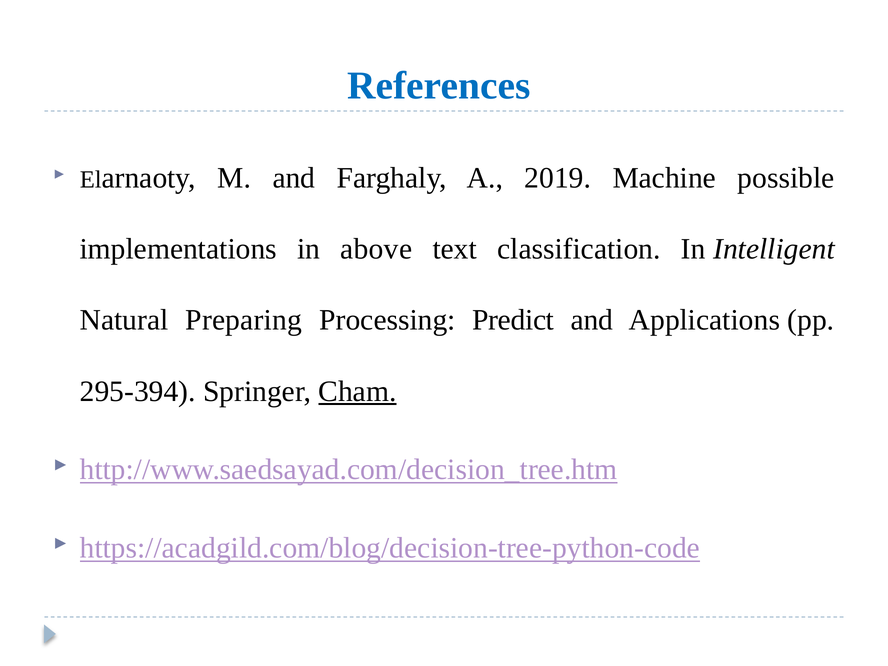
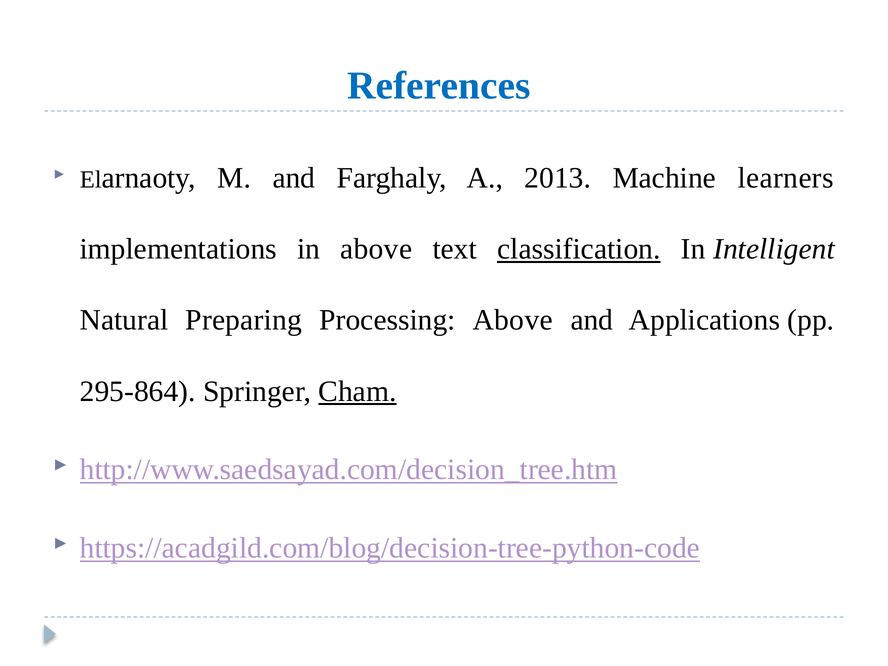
2019: 2019 -> 2013
possible: possible -> learners
classification underline: none -> present
Processing Predict: Predict -> Above
295-394: 295-394 -> 295-864
